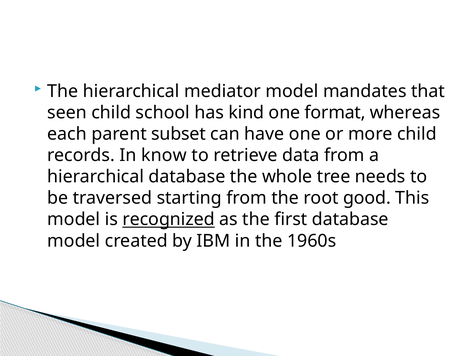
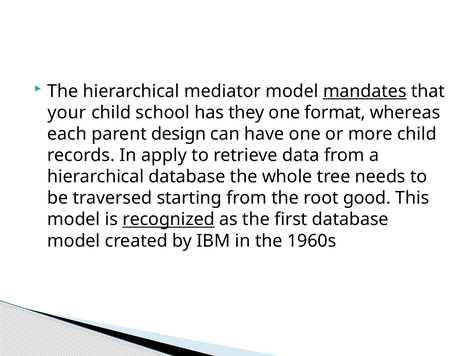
mandates underline: none -> present
seen: seen -> your
kind: kind -> they
subset: subset -> design
know: know -> apply
